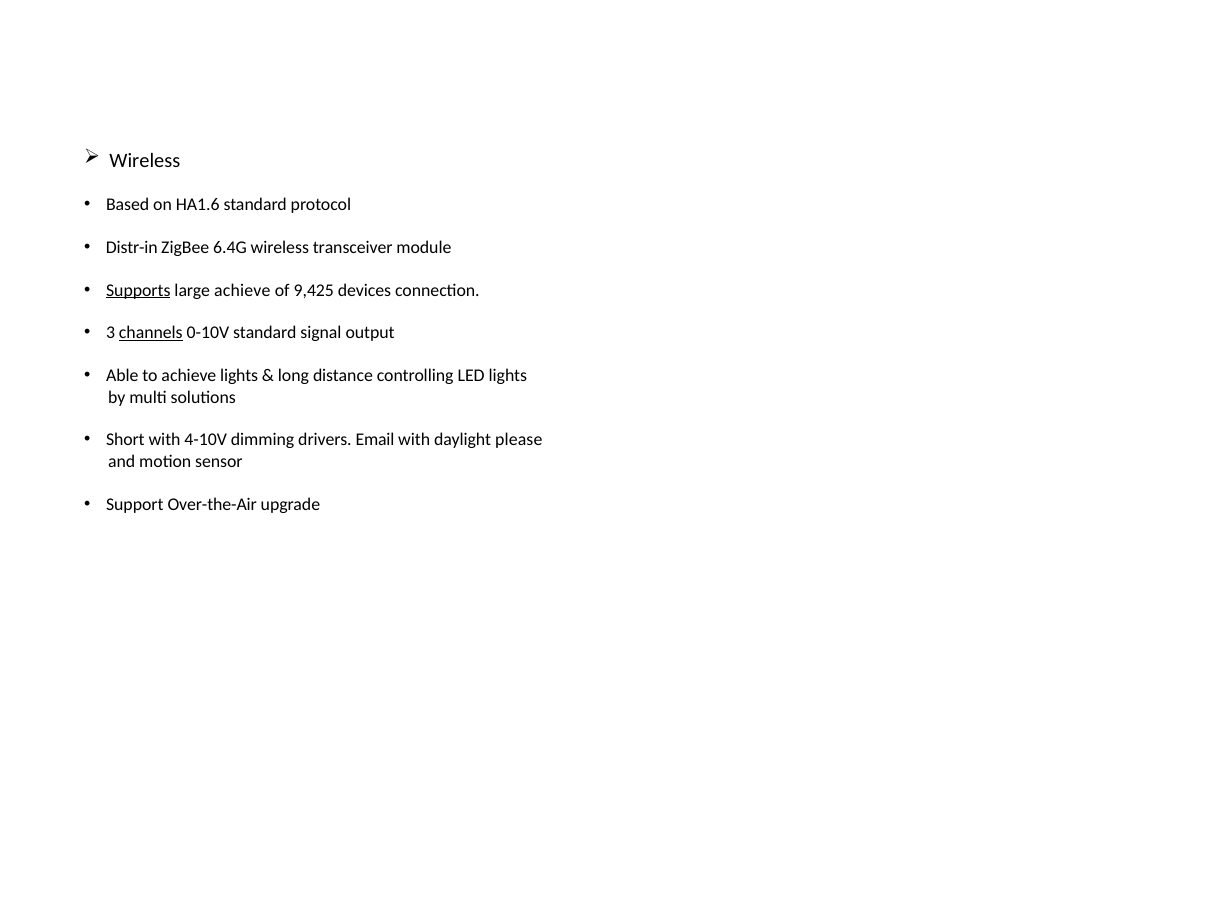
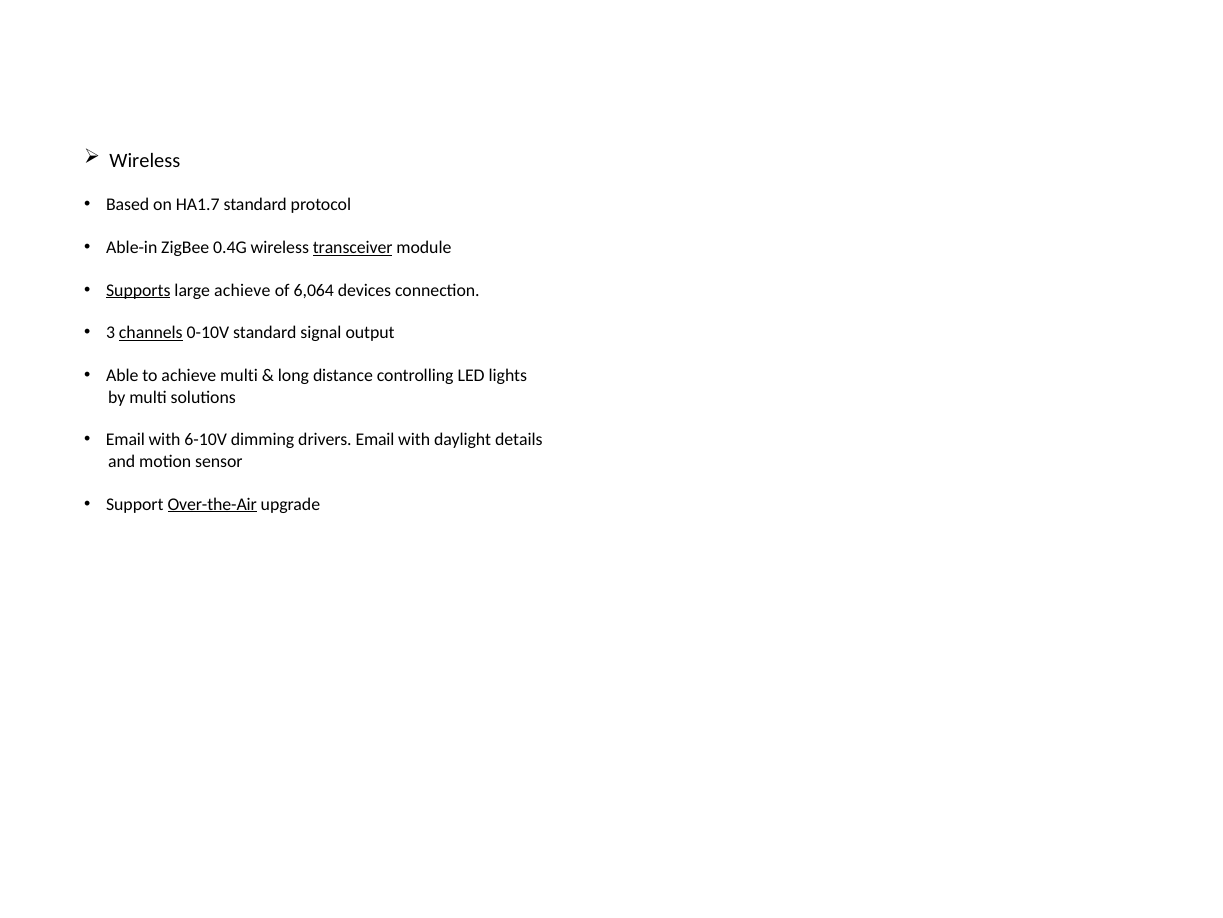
HA1.6: HA1.6 -> HA1.7
Distr-in: Distr-in -> Able-in
6.4G: 6.4G -> 0.4G
transceiver underline: none -> present
9,425: 9,425 -> 6,064
achieve lights: lights -> multi
Short at (125, 440): Short -> Email
4-10V: 4-10V -> 6-10V
please: please -> details
Over-the-Air underline: none -> present
